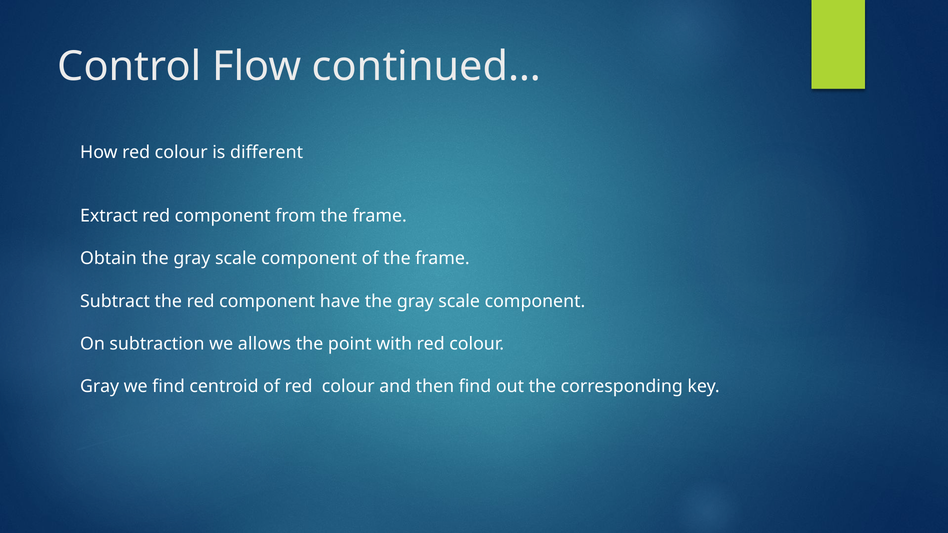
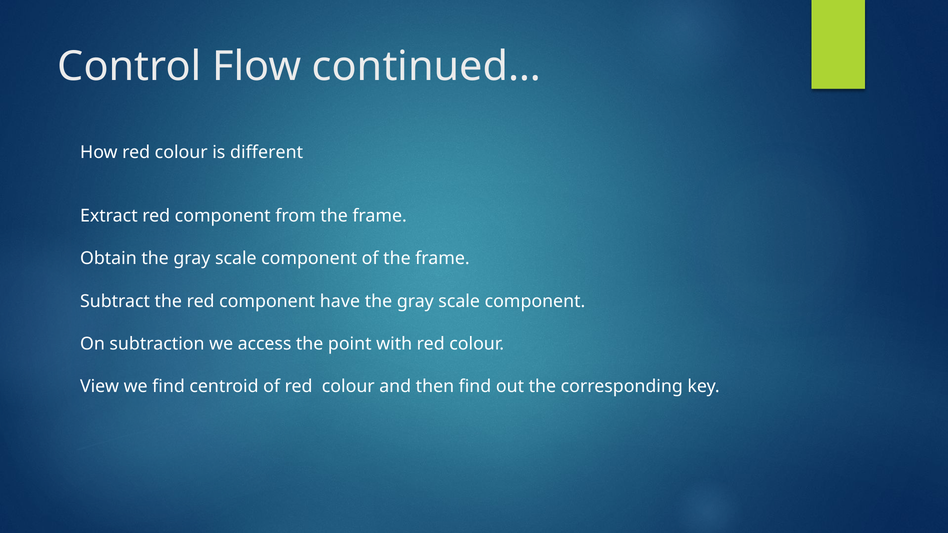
allows: allows -> access
Gray at (100, 387): Gray -> View
